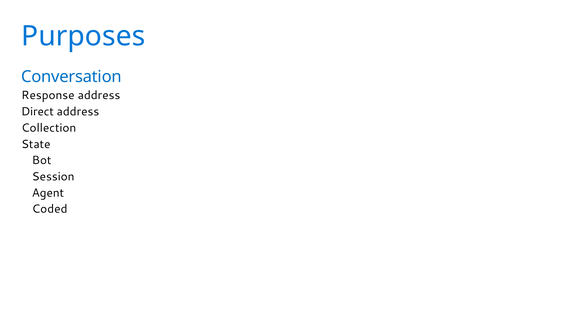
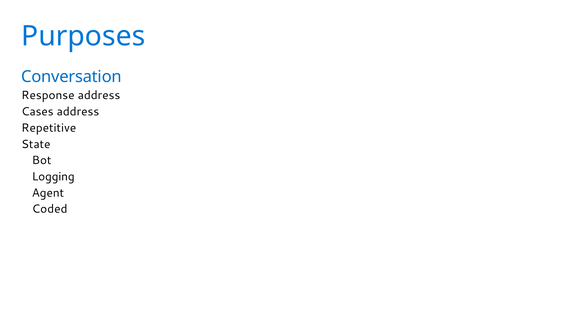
Direct: Direct -> Cases
Collection: Collection -> Repetitive
Session: Session -> Logging
